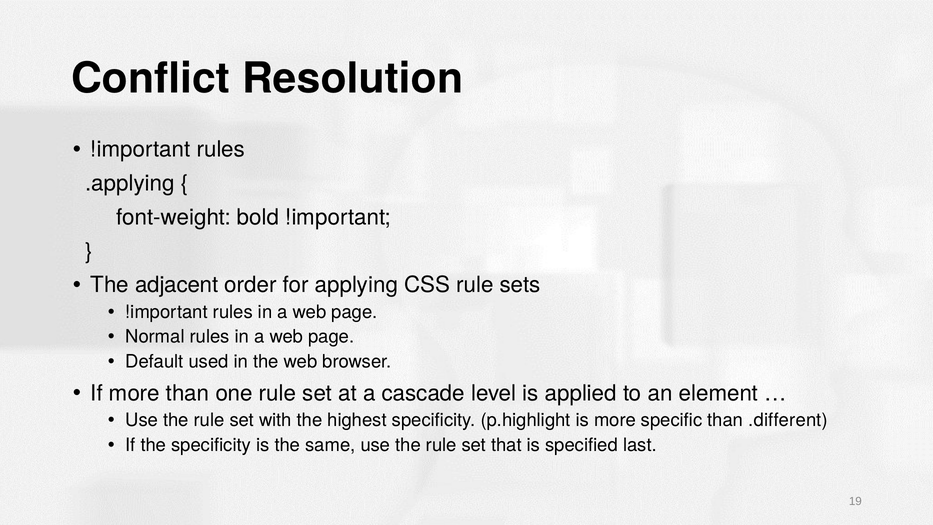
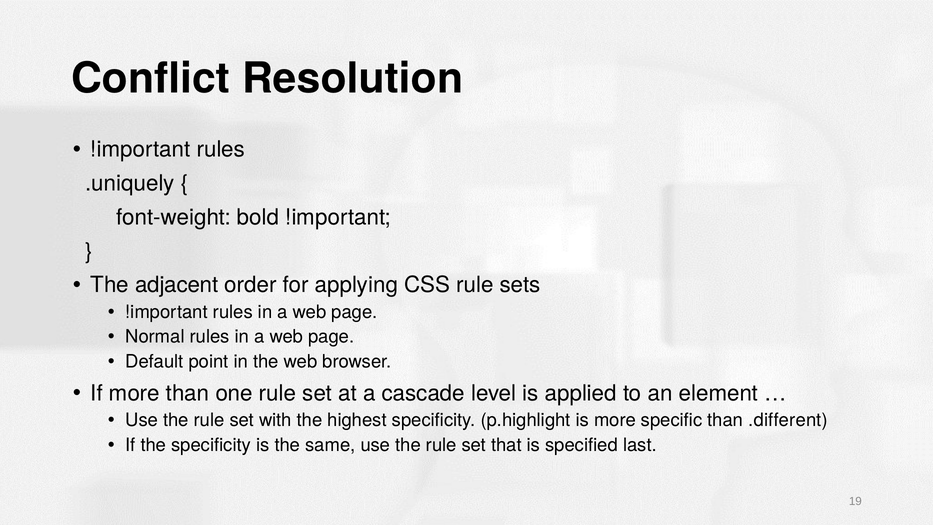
.applying: .applying -> .uniquely
used: used -> point
